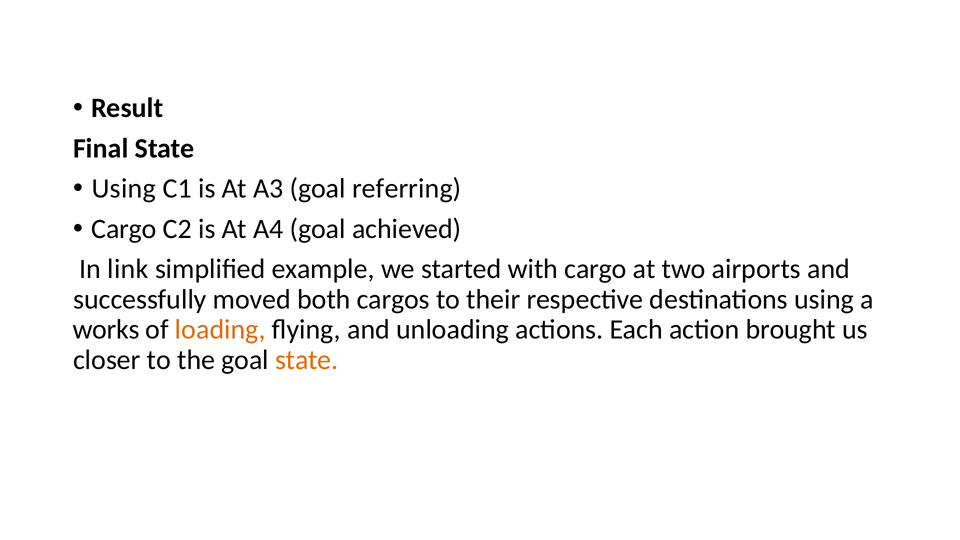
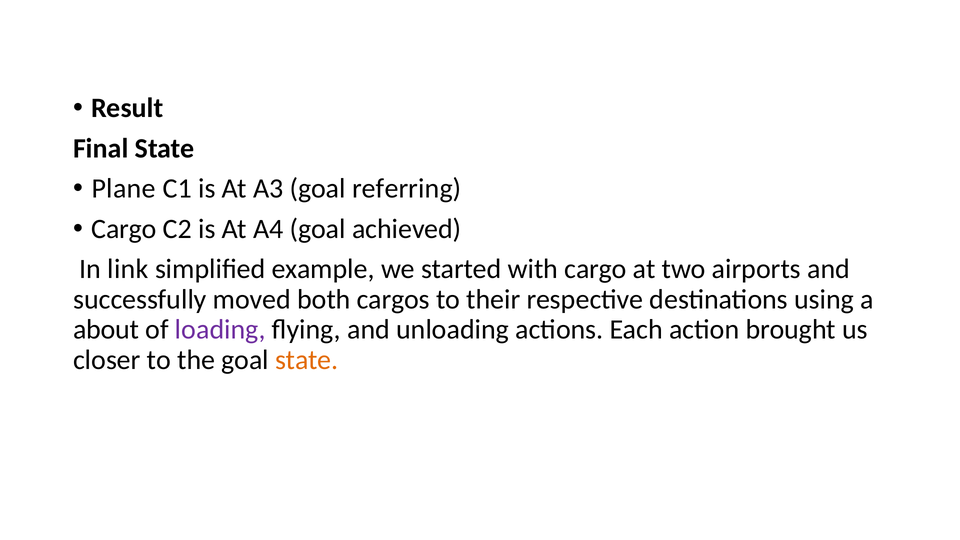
Using at (124, 189): Using -> Plane
works: works -> about
loading colour: orange -> purple
